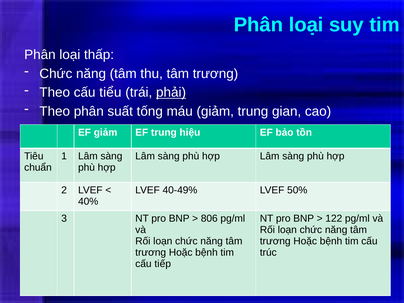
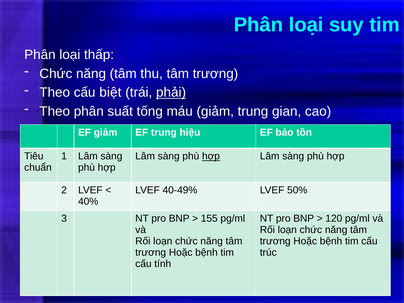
tiểu: tiểu -> biệt
hợp at (211, 156) underline: none -> present
806: 806 -> 155
122: 122 -> 120
tiếp: tiếp -> tính
